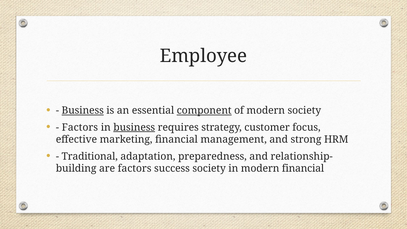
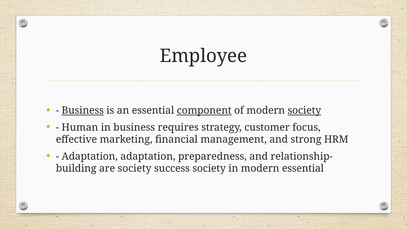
society at (304, 110) underline: none -> present
Factors at (80, 127): Factors -> Human
business at (134, 127) underline: present -> none
Traditional at (90, 156): Traditional -> Adaptation
are factors: factors -> society
modern financial: financial -> essential
